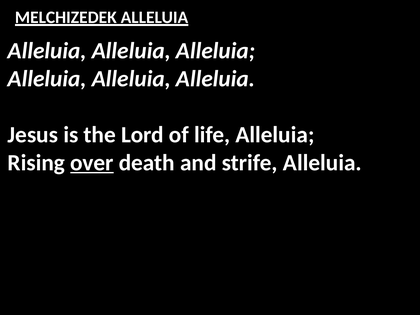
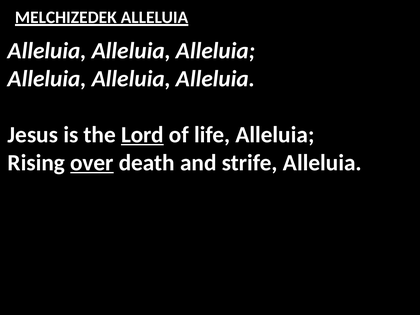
Lord underline: none -> present
